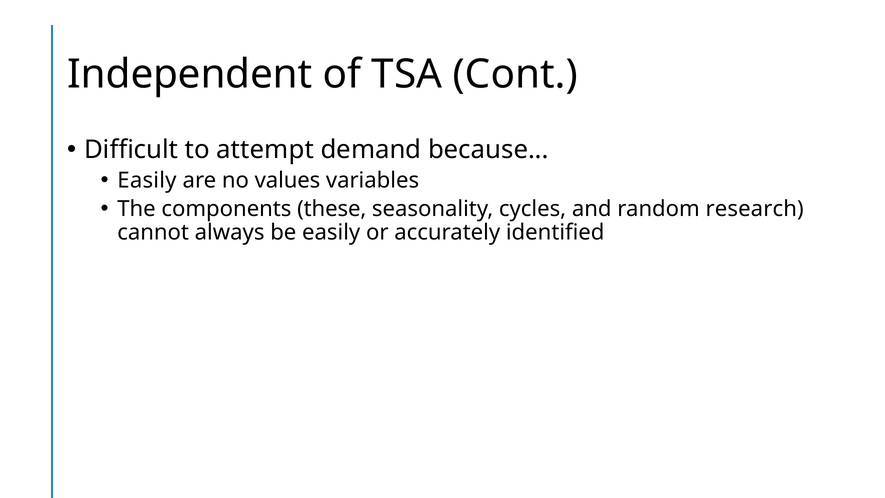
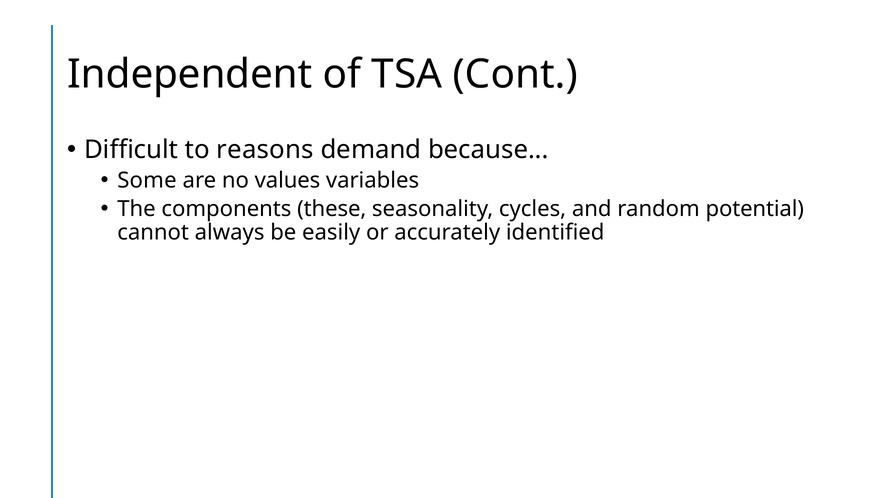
attempt: attempt -> reasons
Easily at (147, 180): Easily -> Some
research: research -> potential
